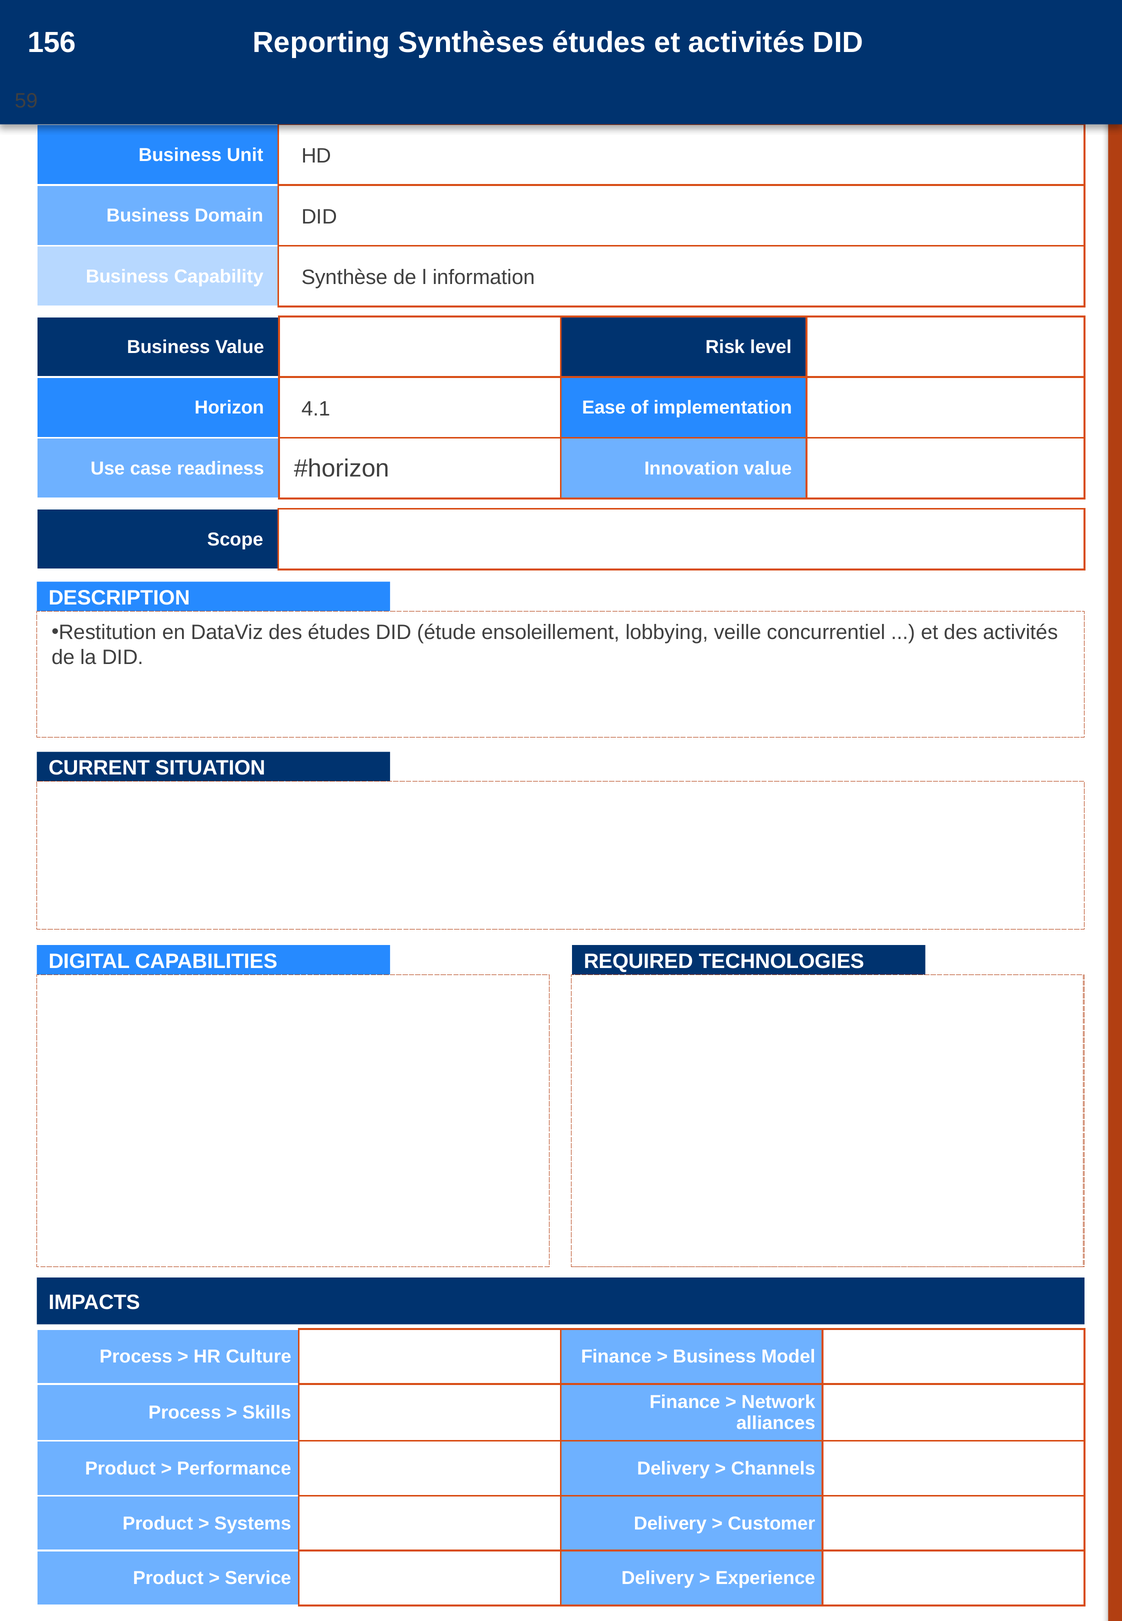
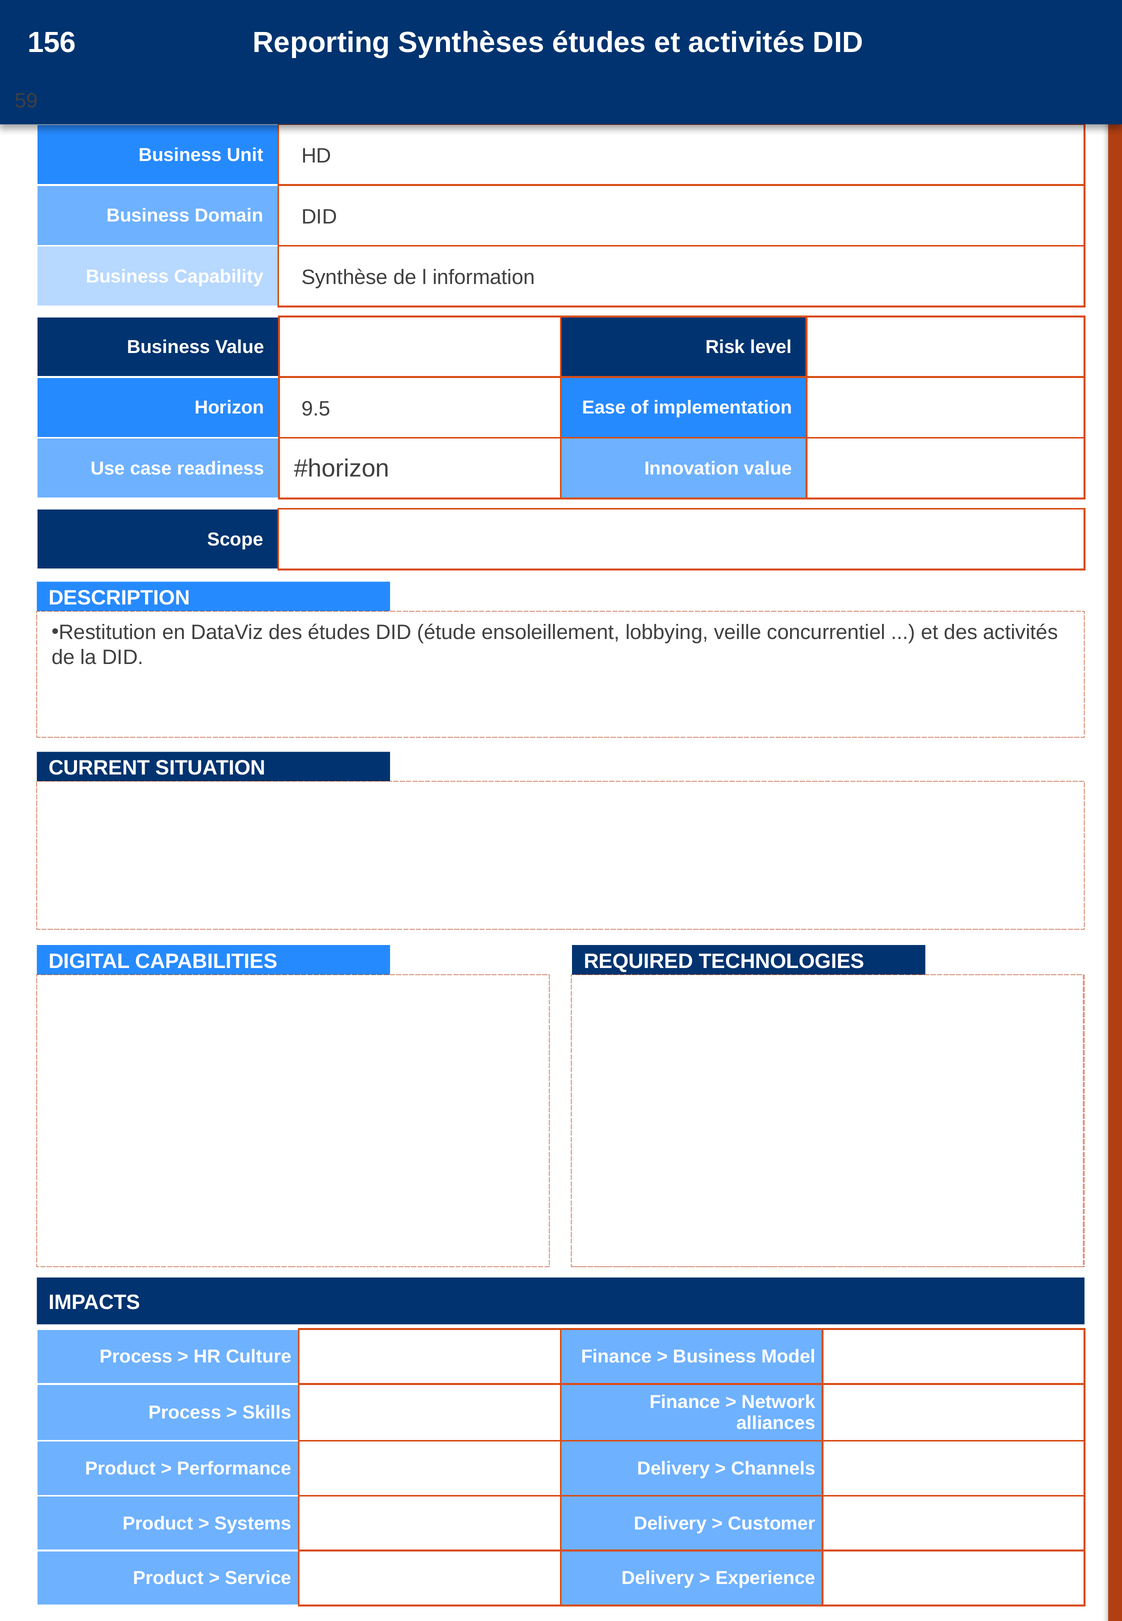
4.1: 4.1 -> 9.5
